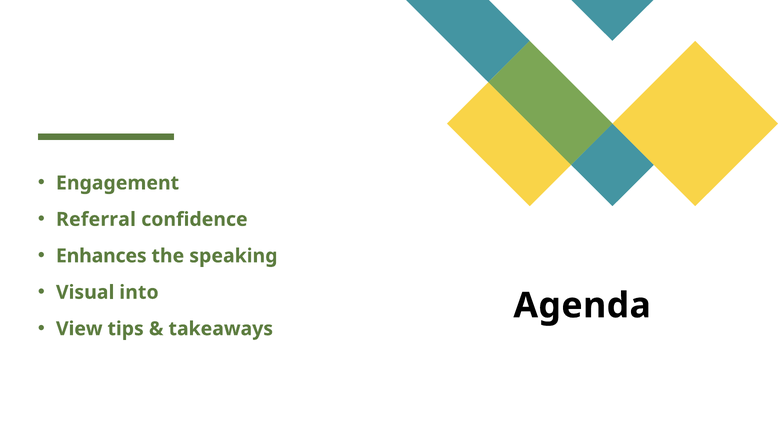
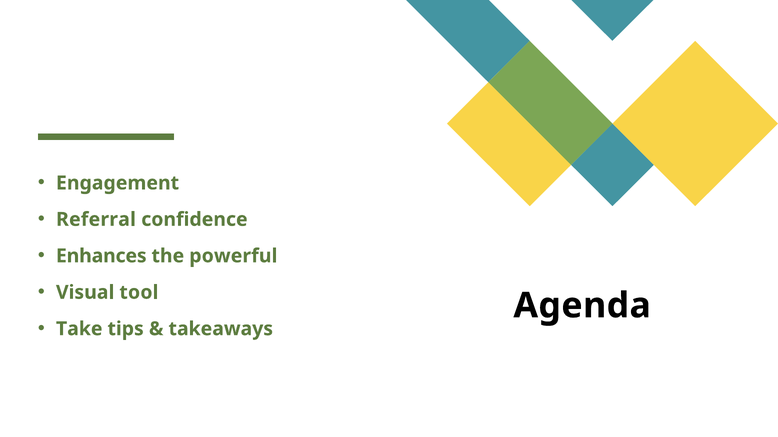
speaking: speaking -> powerful
into: into -> tool
View: View -> Take
